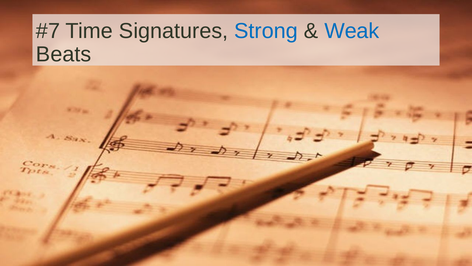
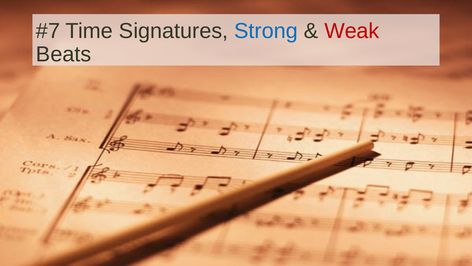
Weak colour: blue -> red
